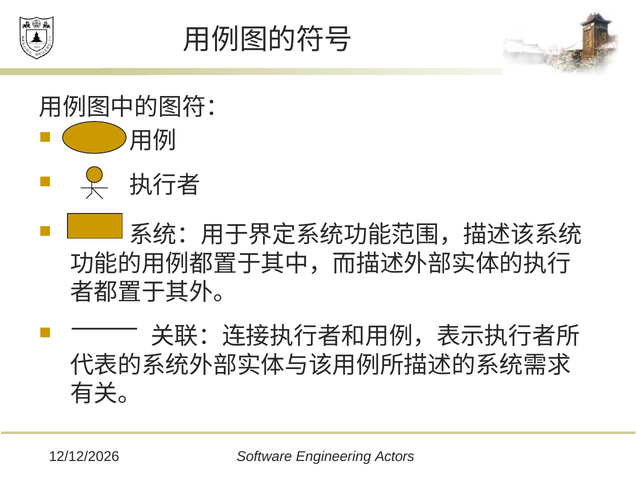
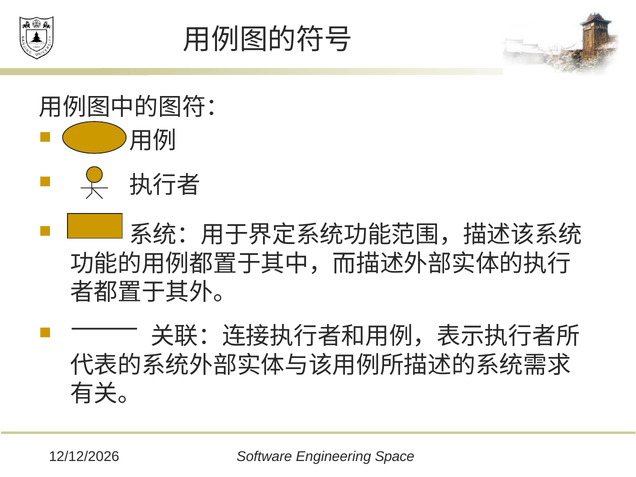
Actors: Actors -> Space
